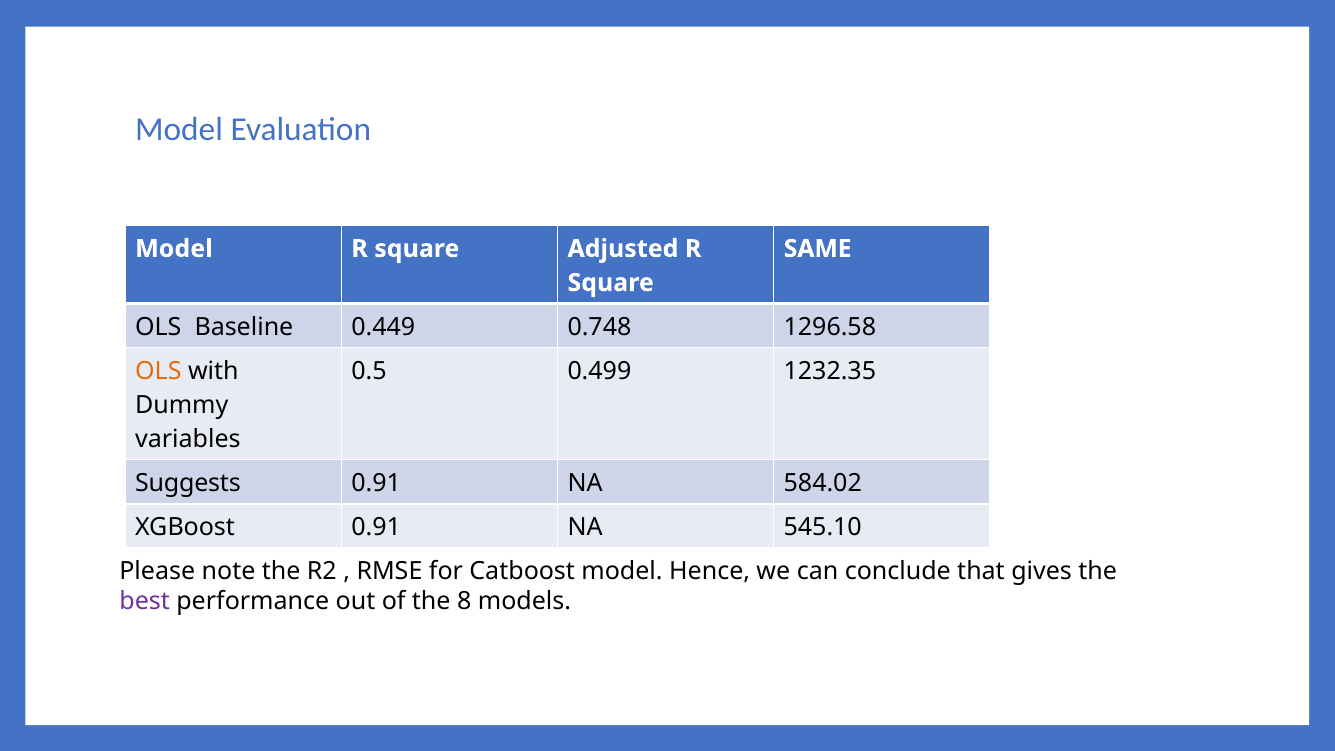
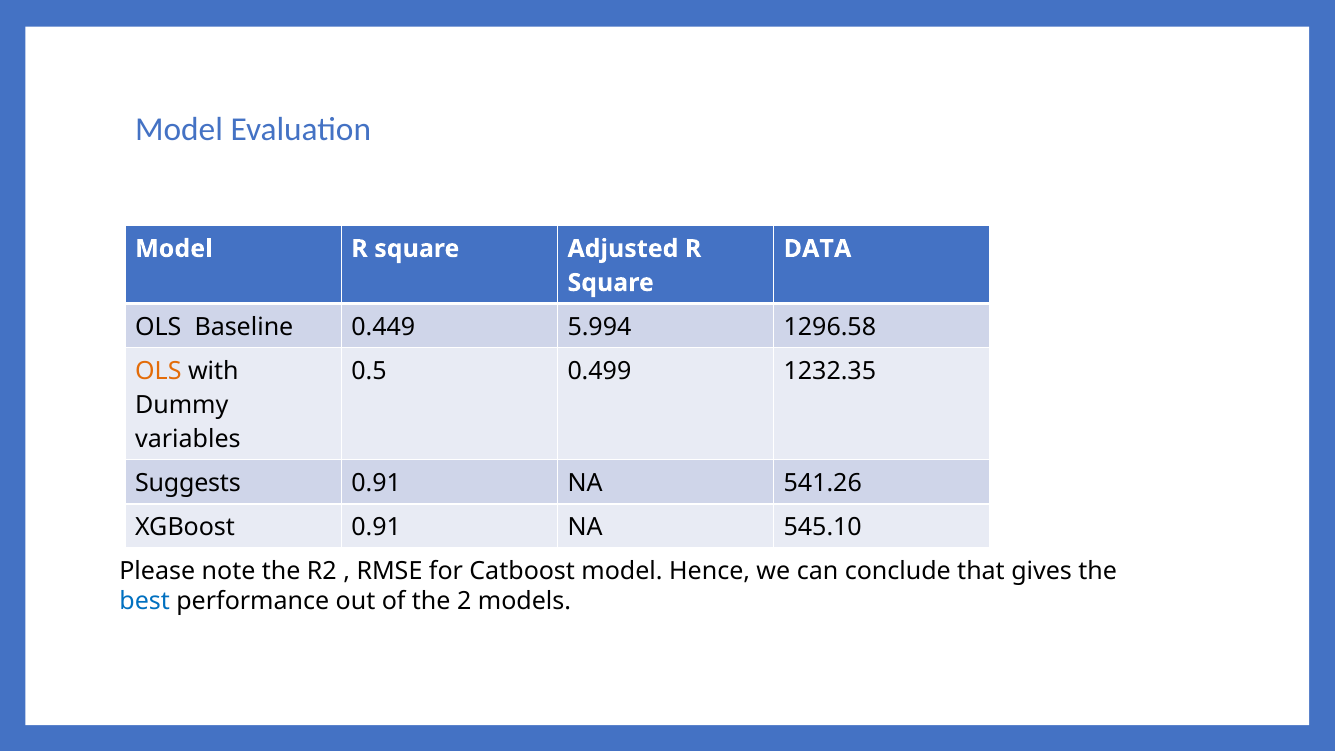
SAME: SAME -> DATA
0.748: 0.748 -> 5.994
584.02: 584.02 -> 541.26
best colour: purple -> blue
8: 8 -> 2
